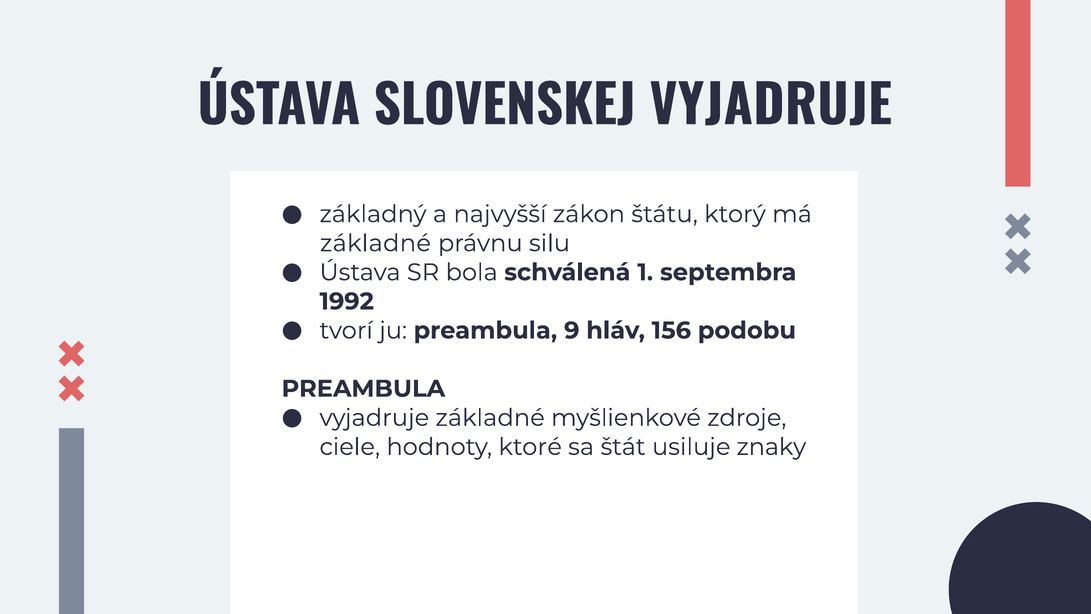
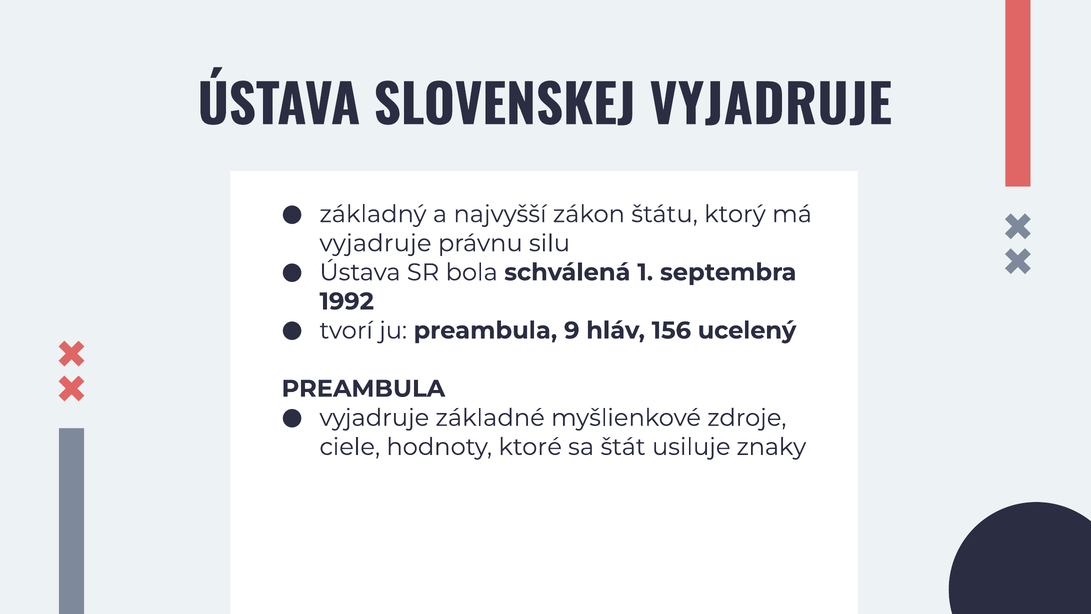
základné at (375, 243): základné -> vyjadruje
podobu: podobu -> ucelený
